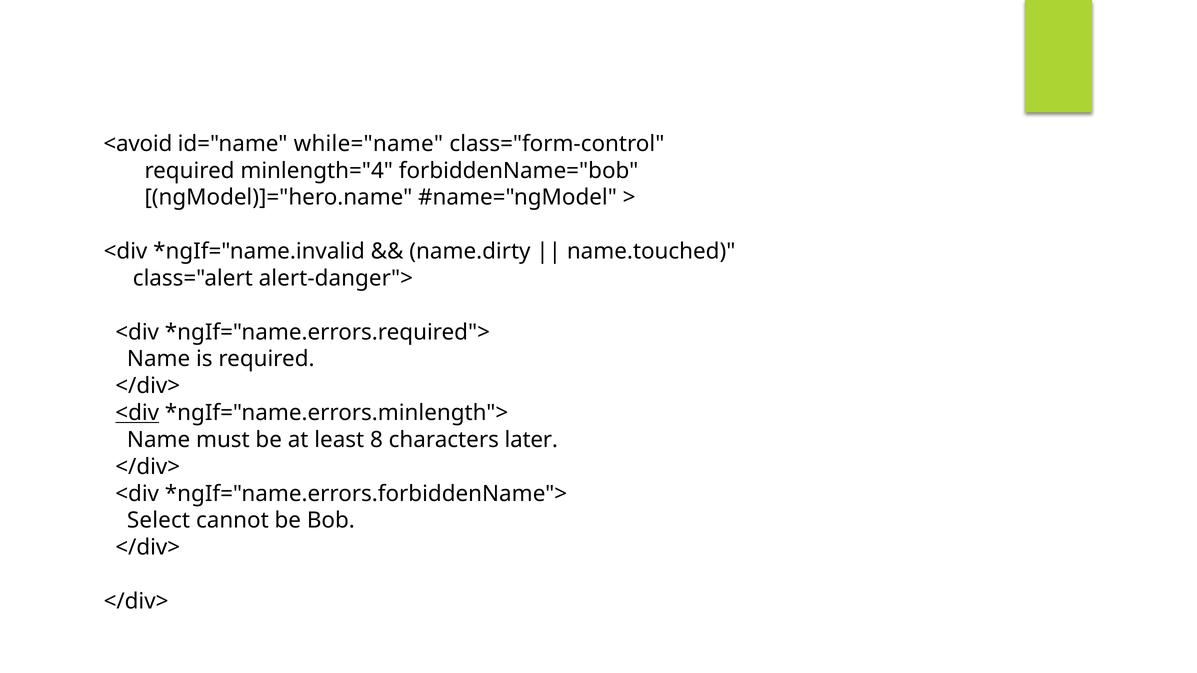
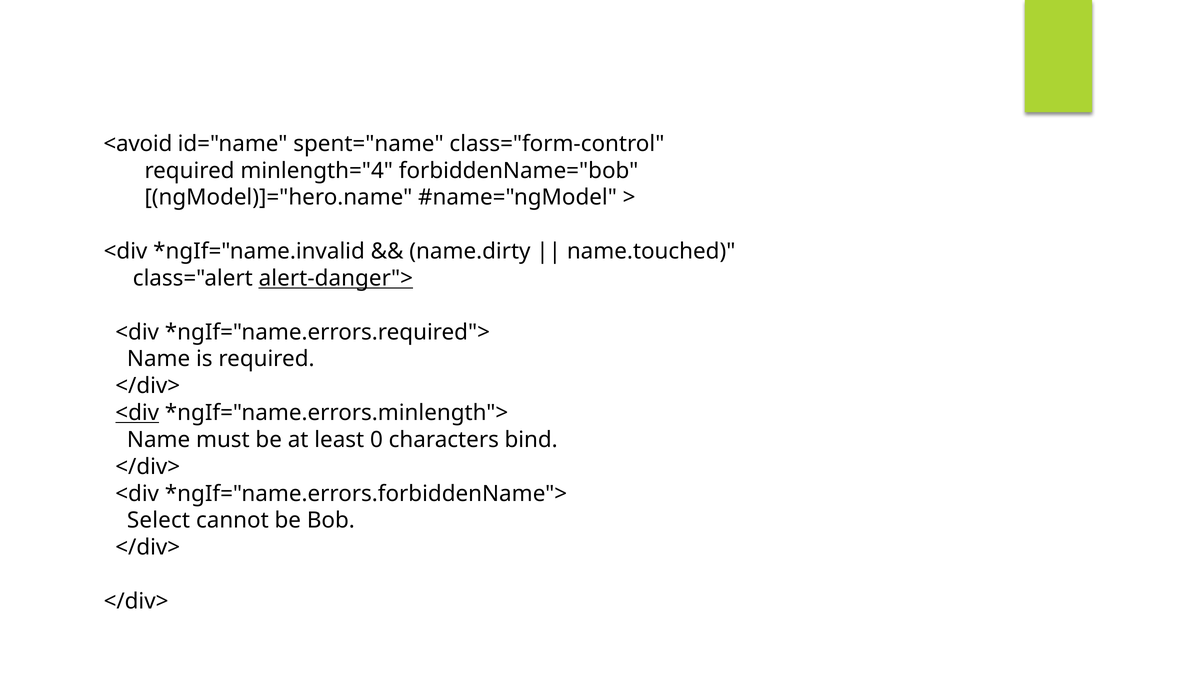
while="name: while="name -> spent="name
alert-danger"> underline: none -> present
8: 8 -> 0
later: later -> bind
